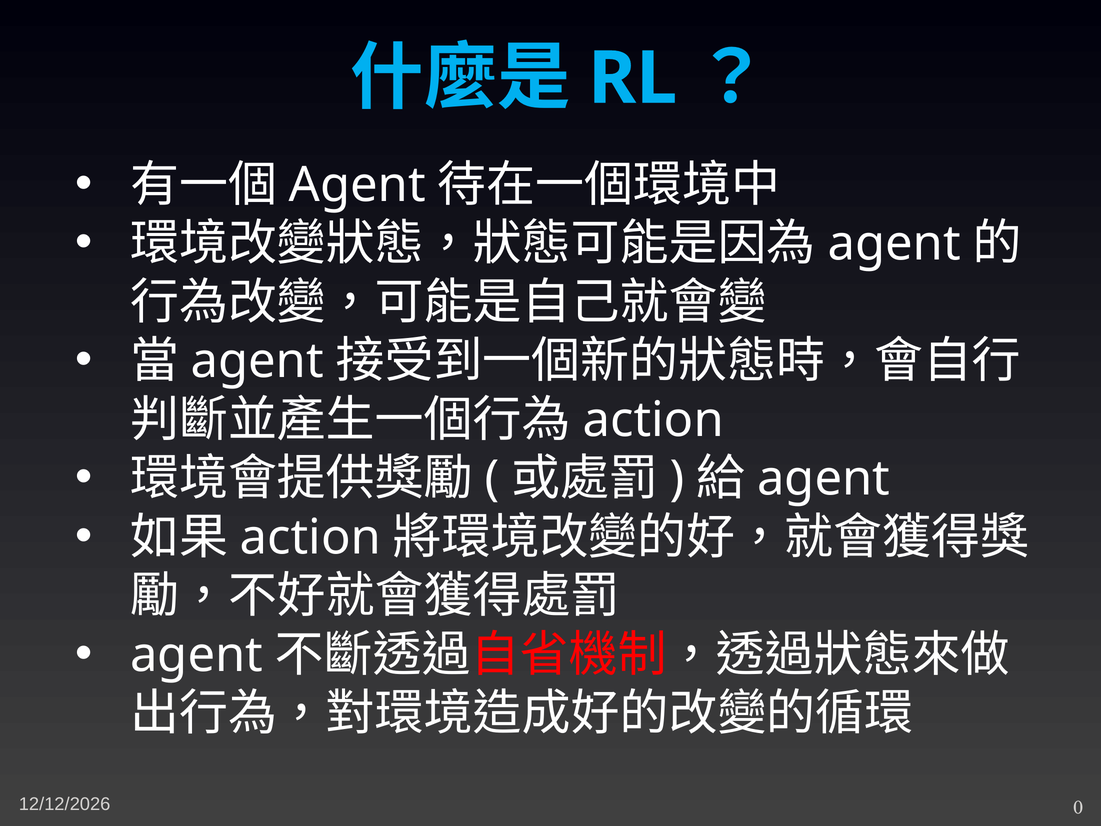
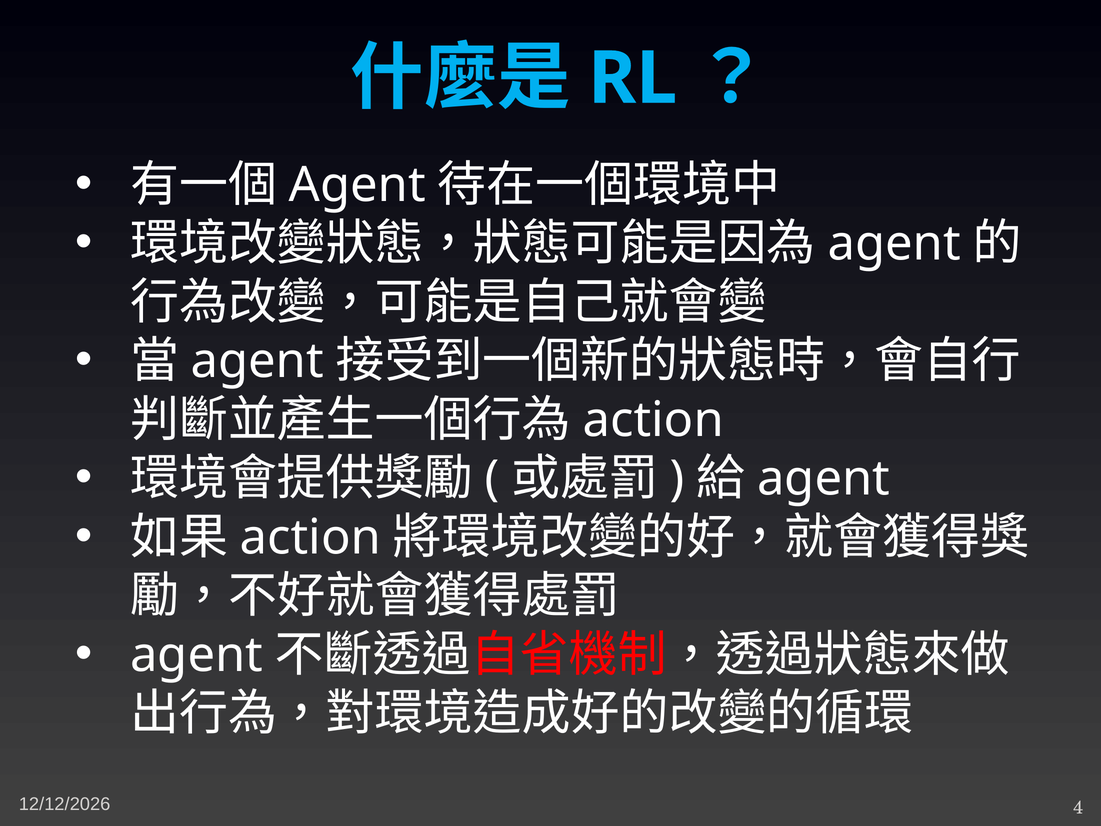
0: 0 -> 4
